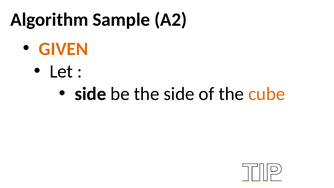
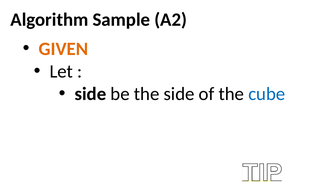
cube colour: orange -> blue
